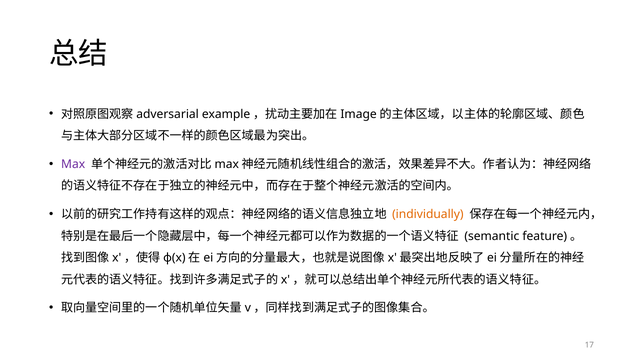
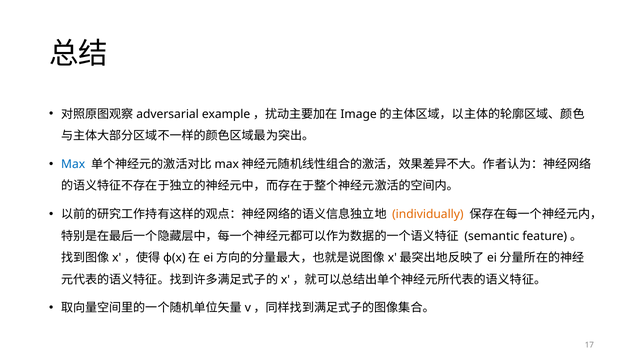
Max colour: purple -> blue
